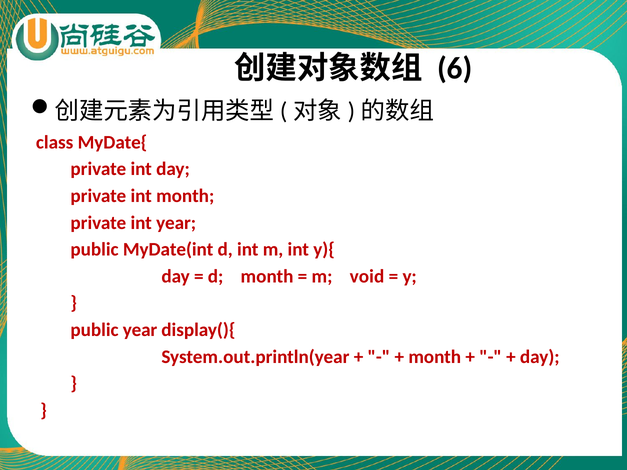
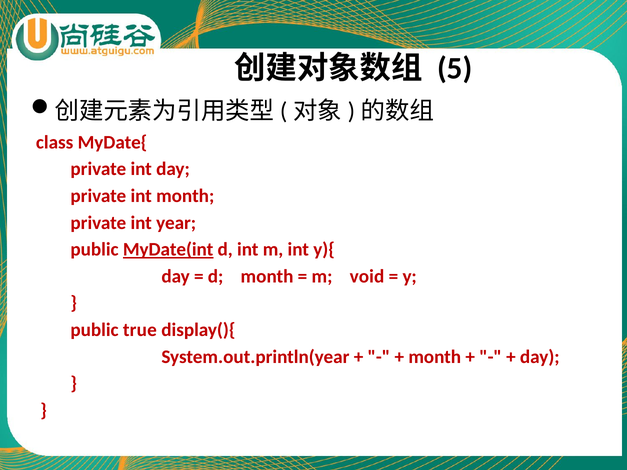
6: 6 -> 5
MyDate(int underline: none -> present
public year: year -> true
